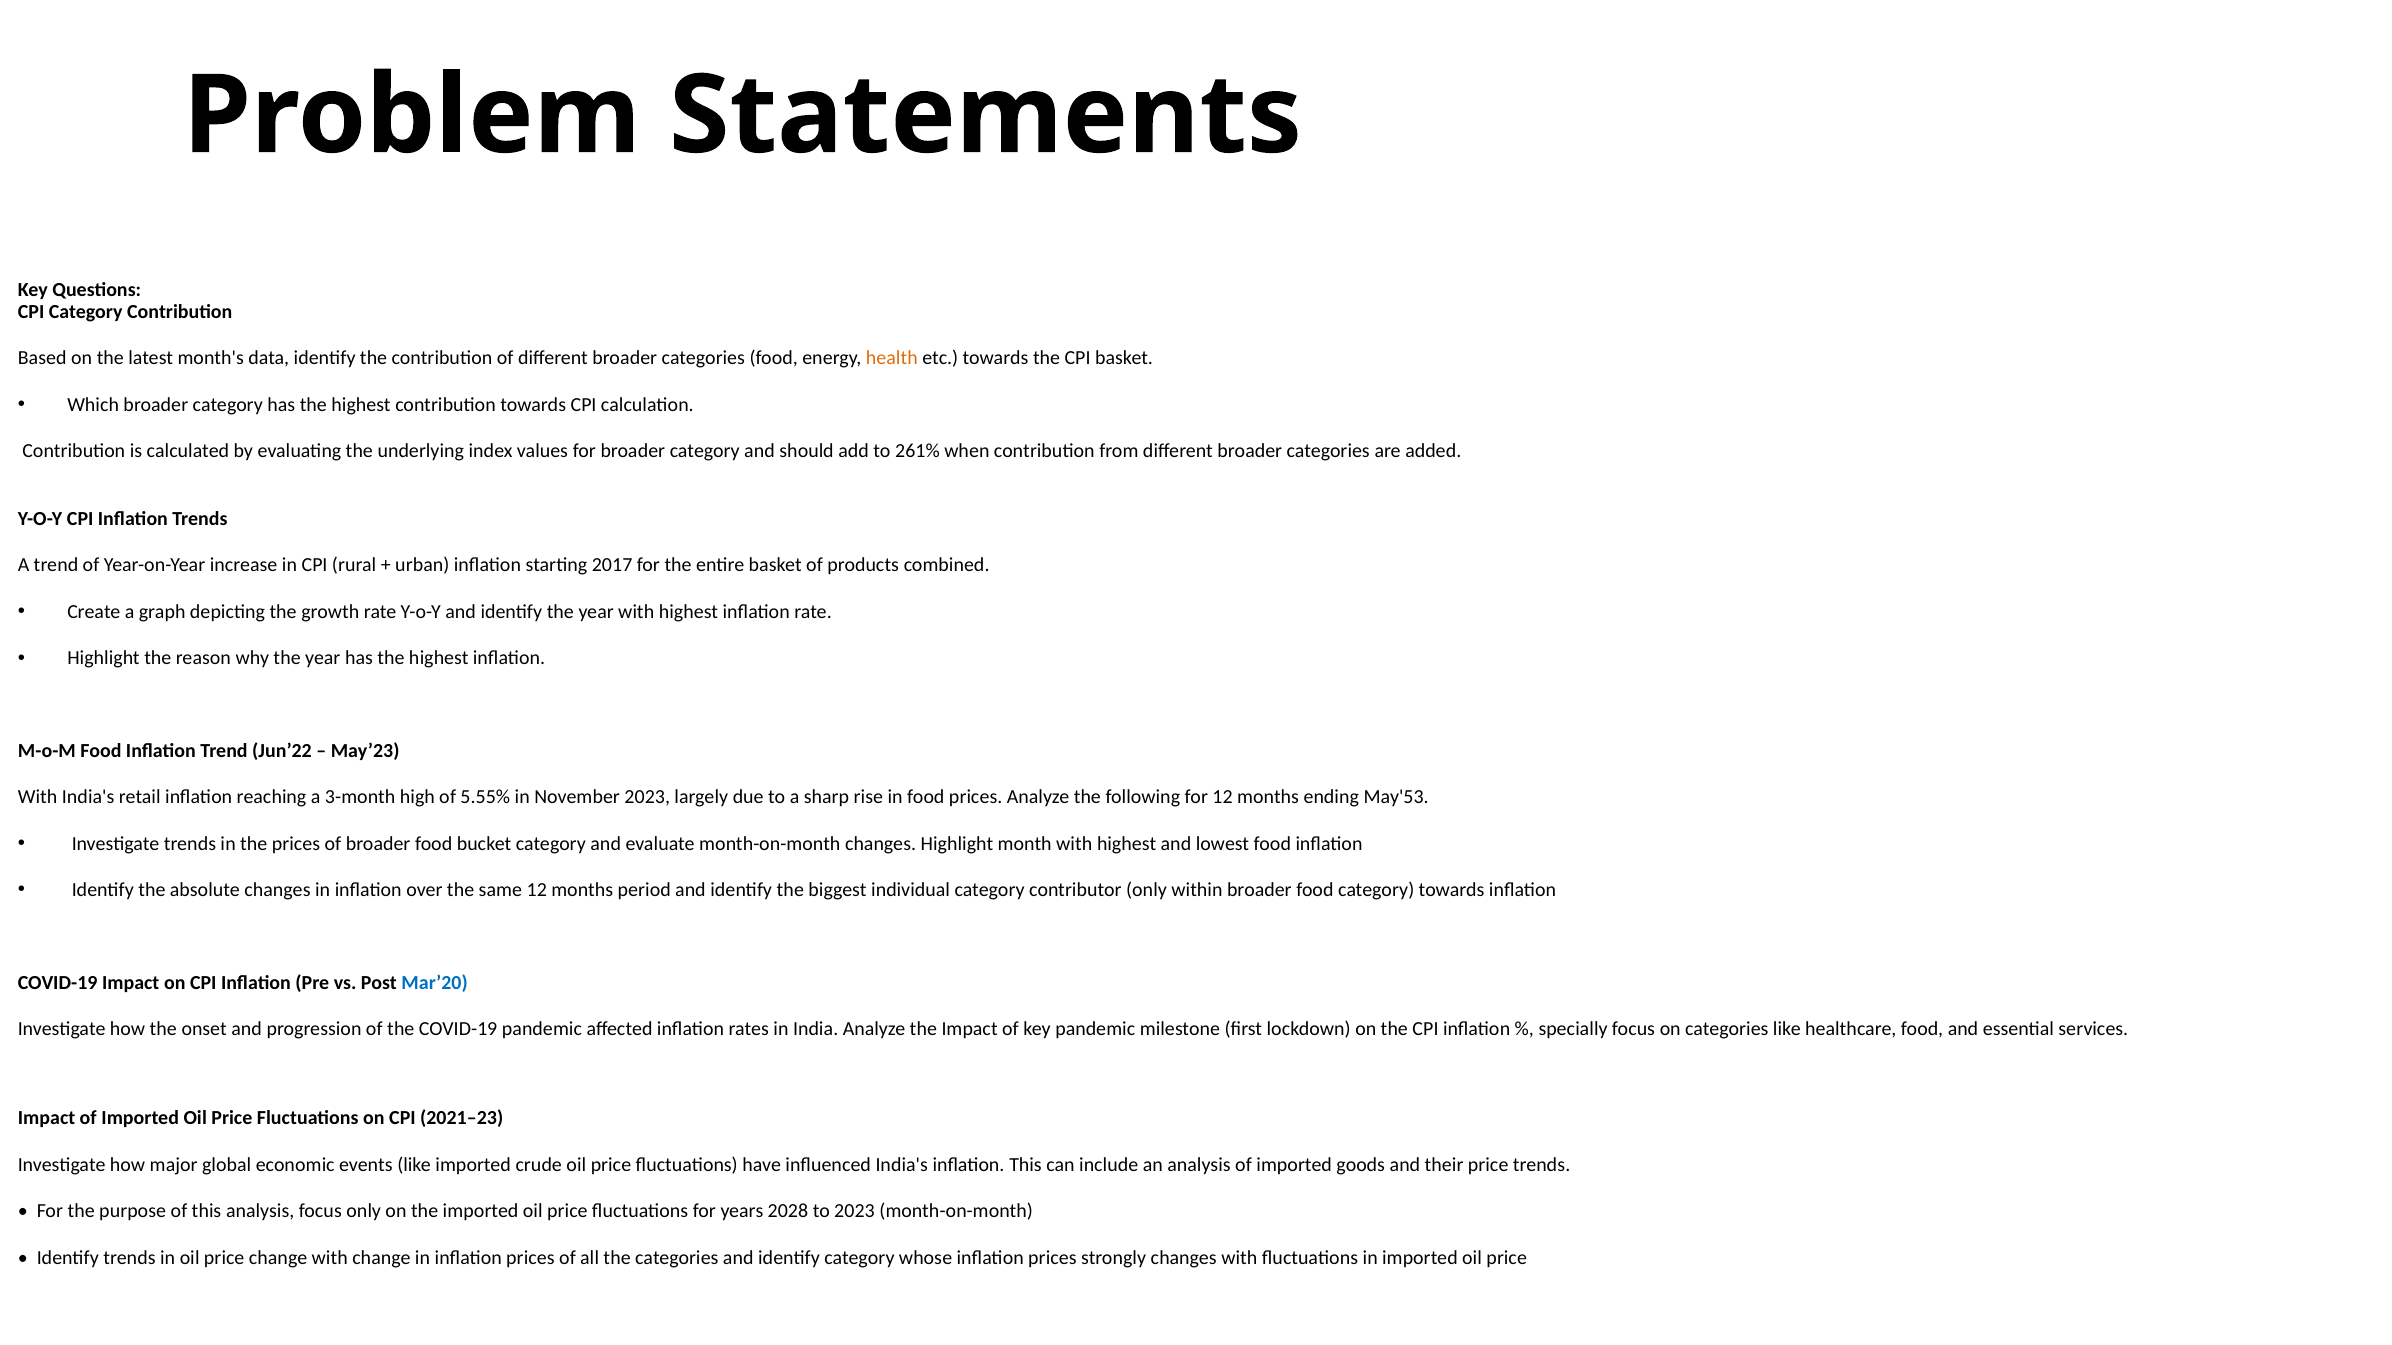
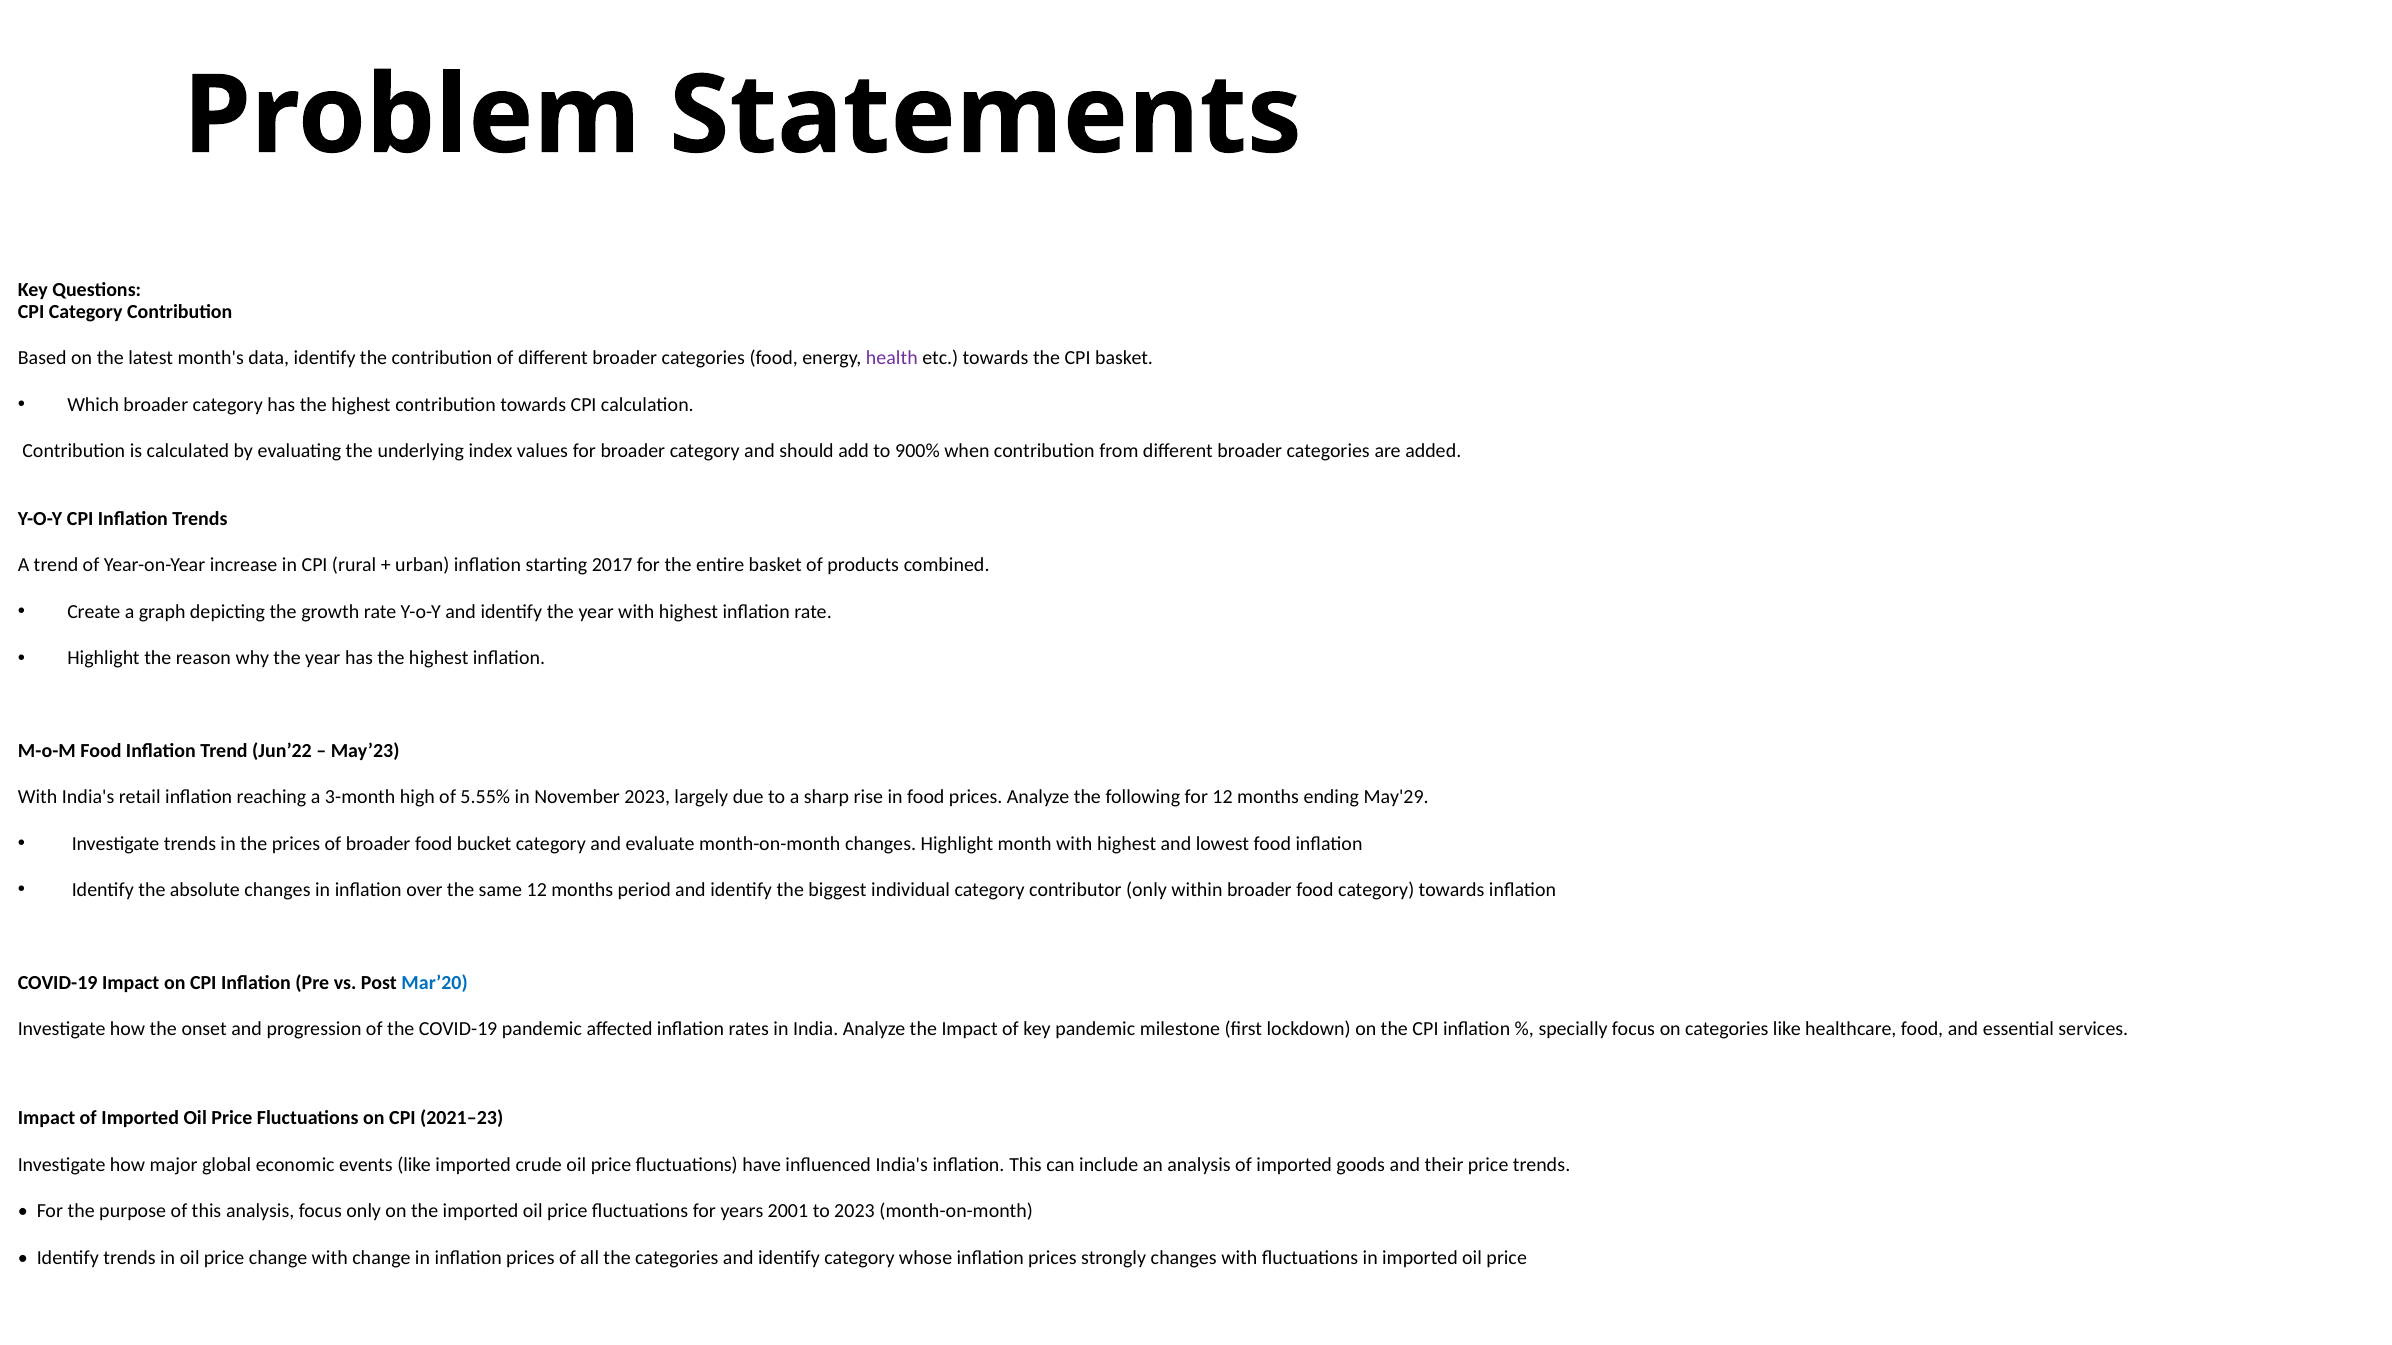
health colour: orange -> purple
261%: 261% -> 900%
May'53: May'53 -> May'29
2028: 2028 -> 2001
